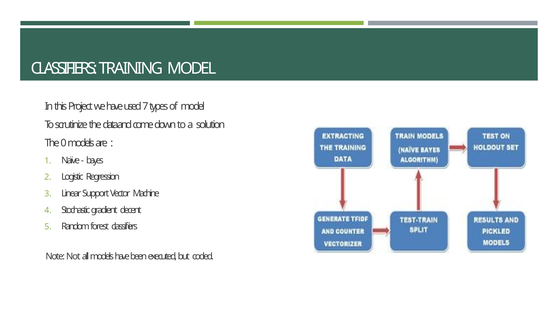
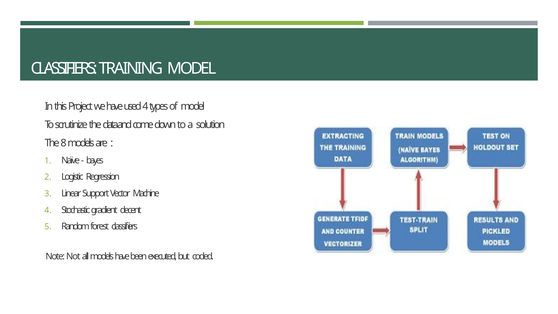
used 7: 7 -> 4
0: 0 -> 8
